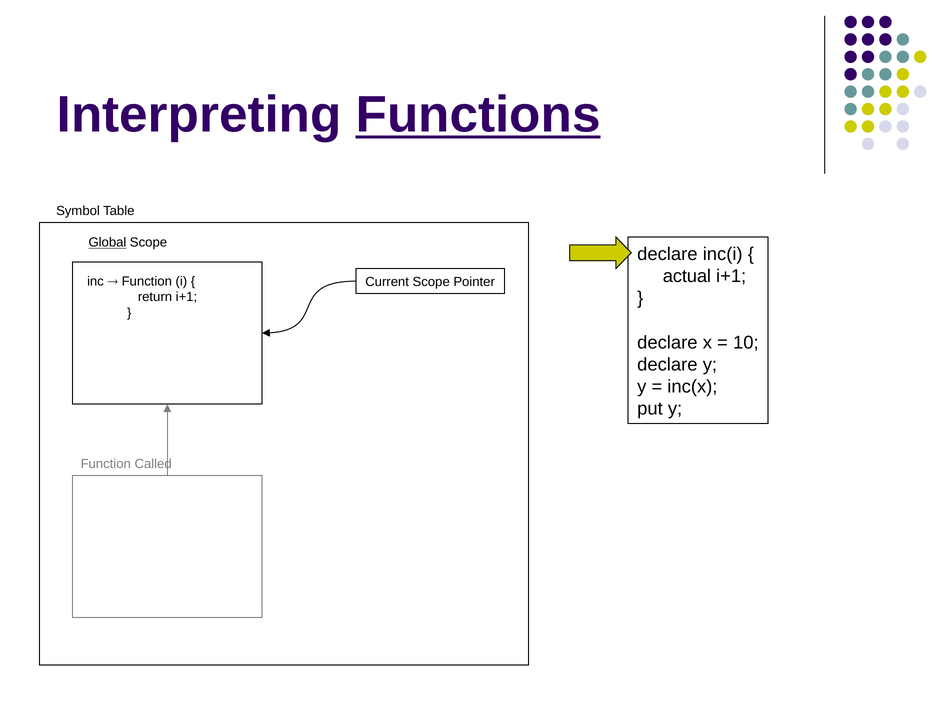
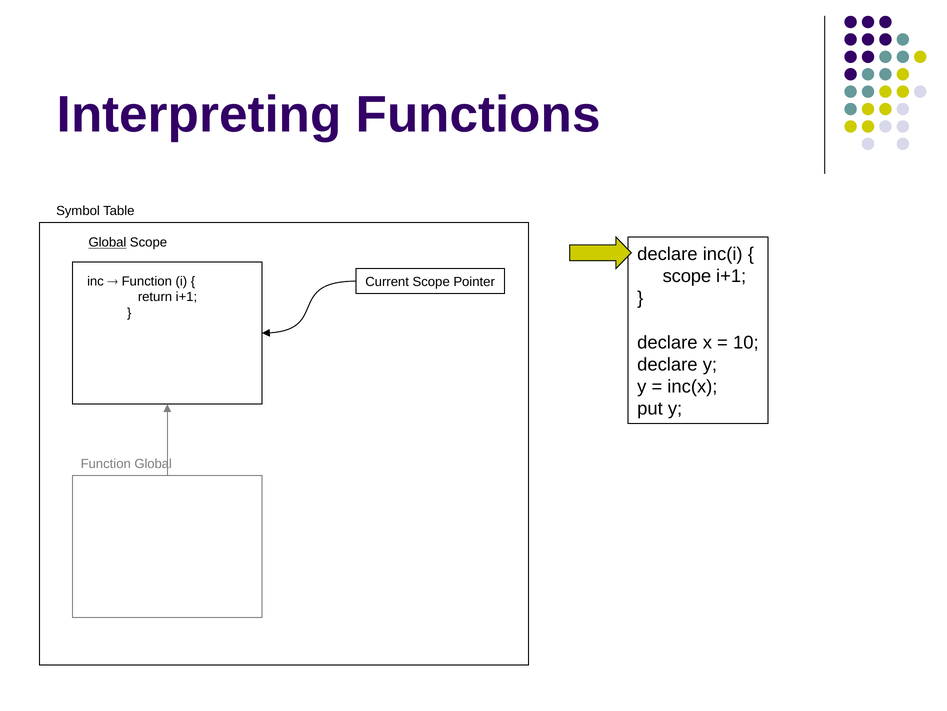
Functions underline: present -> none
actual at (687, 276): actual -> scope
Function Called: Called -> Global
